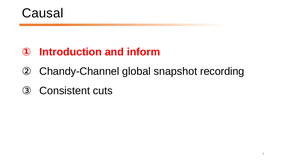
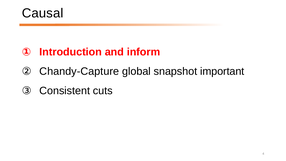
Chandy-Channel: Chandy-Channel -> Chandy-Capture
recording: recording -> important
